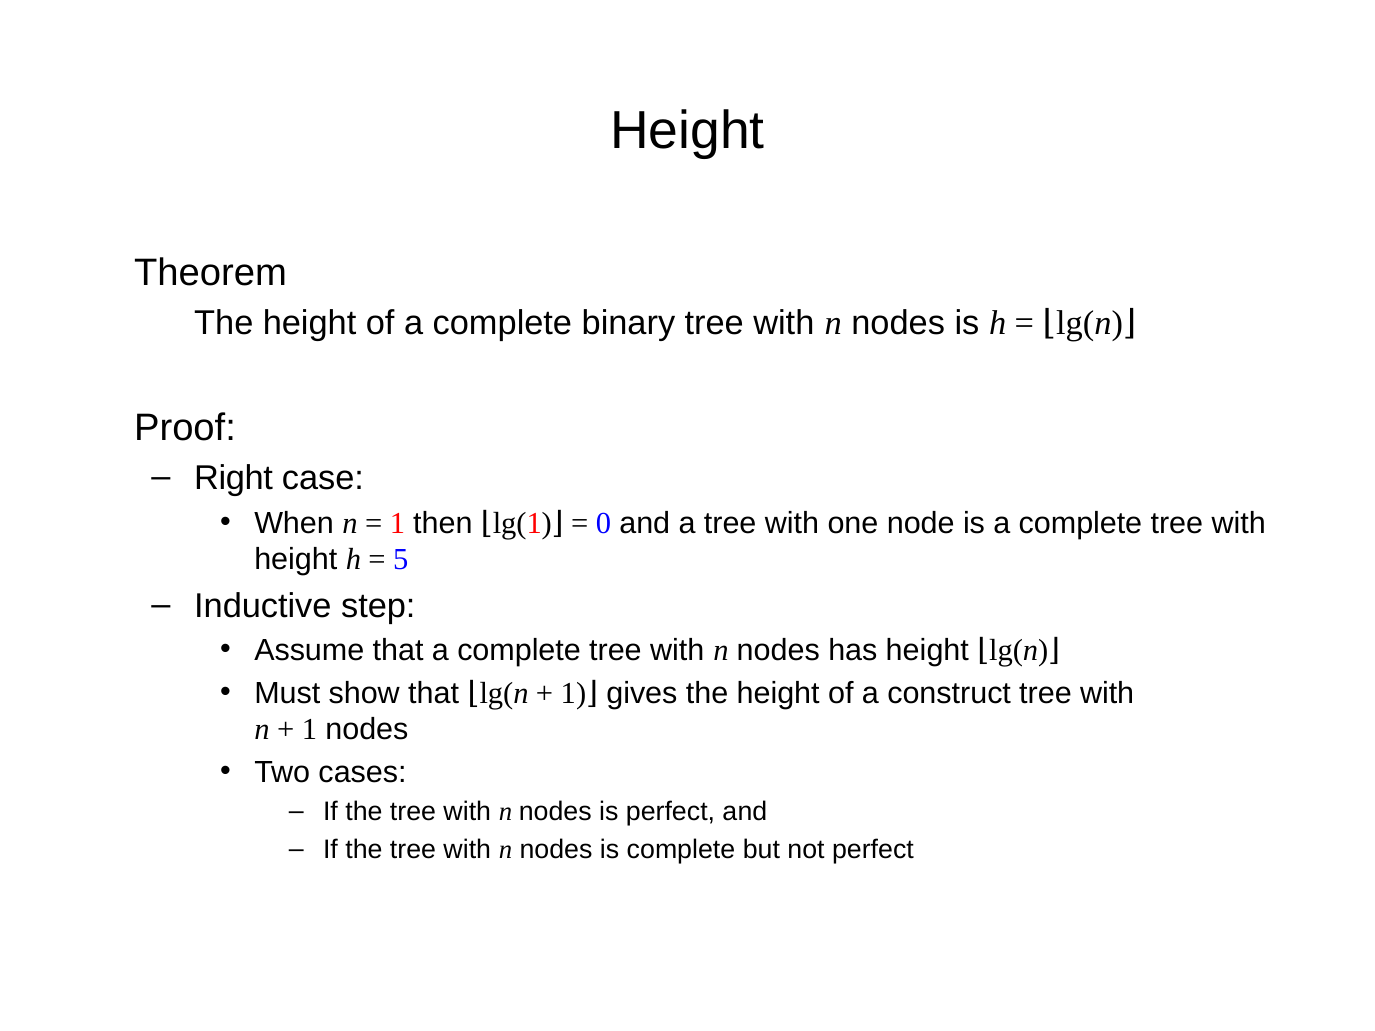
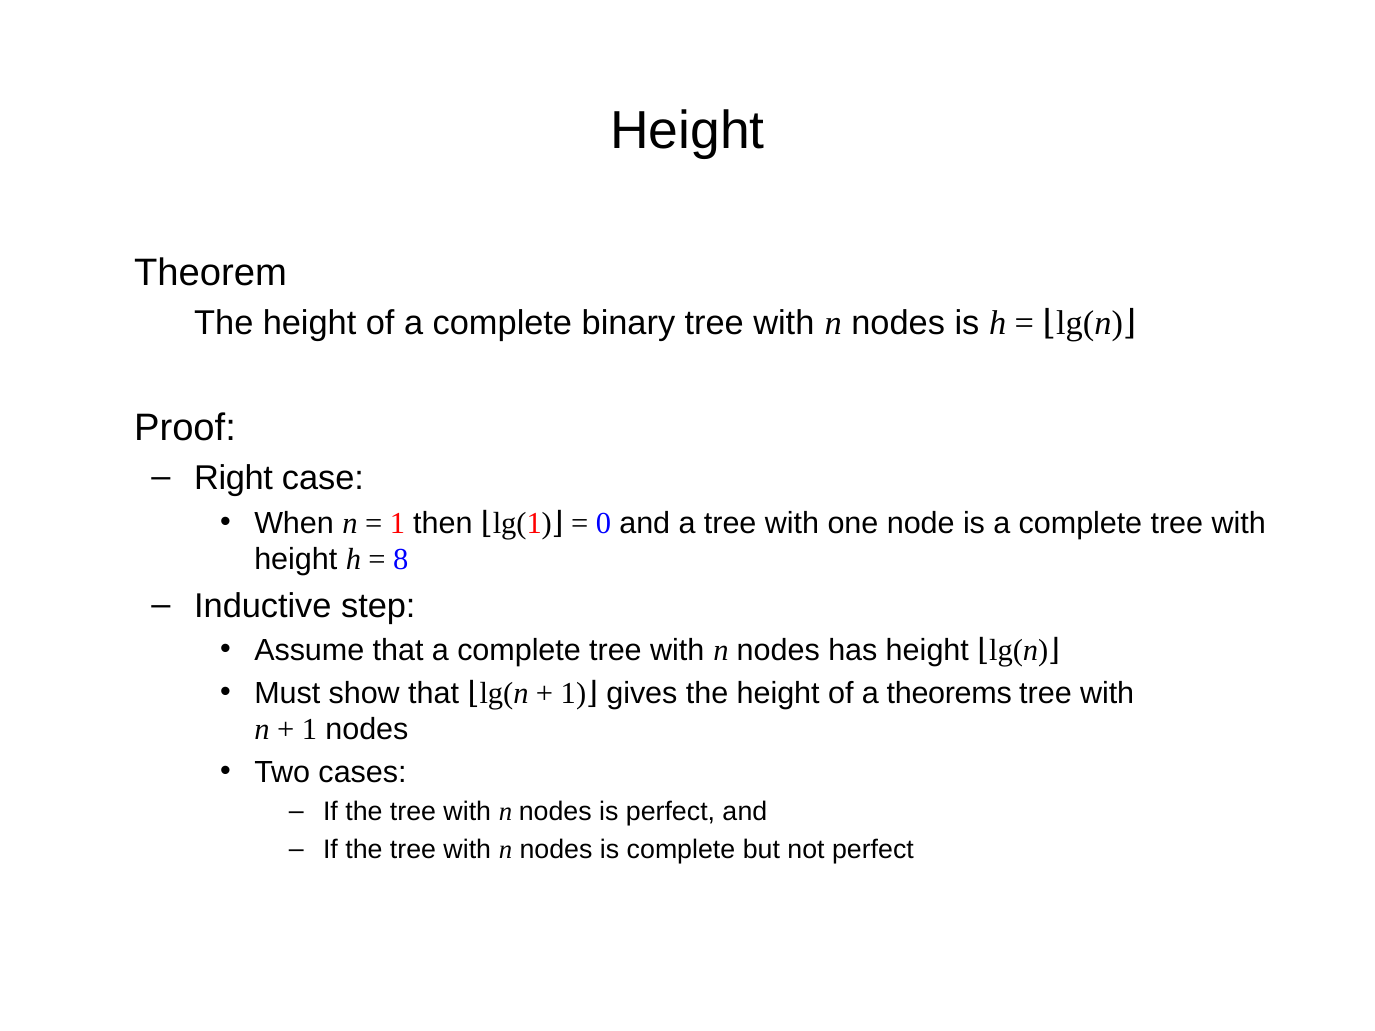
5: 5 -> 8
construct: construct -> theorems
